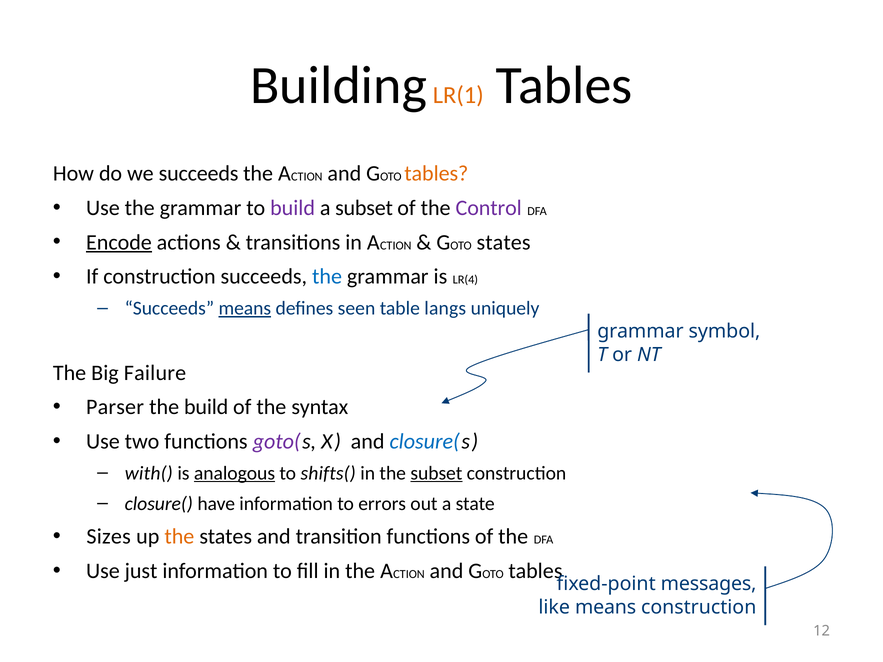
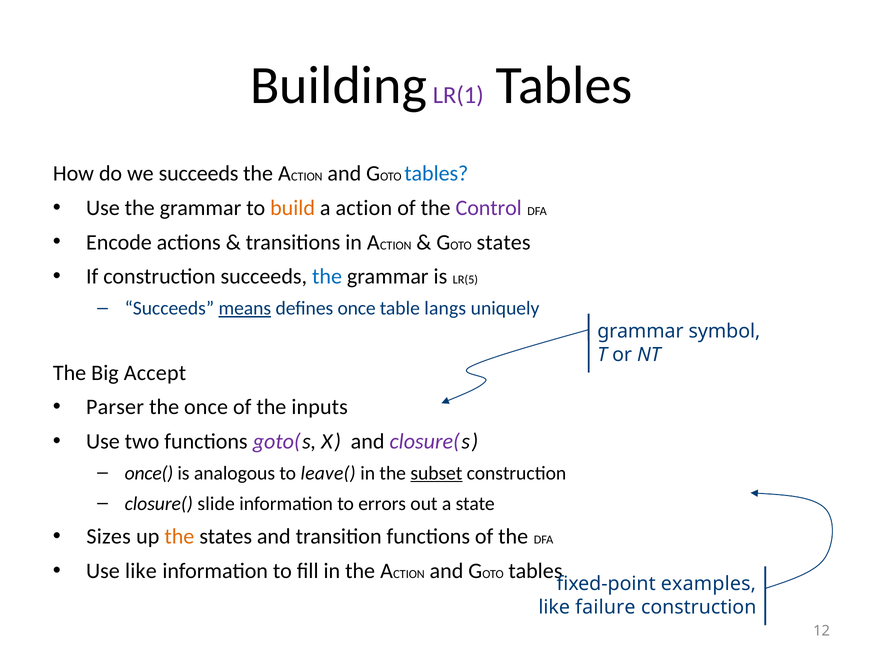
LR(1 colour: orange -> purple
tables at (436, 174) colour: orange -> blue
build at (293, 208) colour: purple -> orange
a subset: subset -> action
Encode underline: present -> none
LR(4: LR(4 -> LR(5
defines seen: seen -> once
Failure: Failure -> Accept
the build: build -> once
syntax: syntax -> inputs
closure( at (425, 442) colour: blue -> purple
with(: with( -> once(
analogous underline: present -> none
shifts(: shifts( -> leave(
have: have -> slide
Use just: just -> like
messages: messages -> examples
like means: means -> failure
